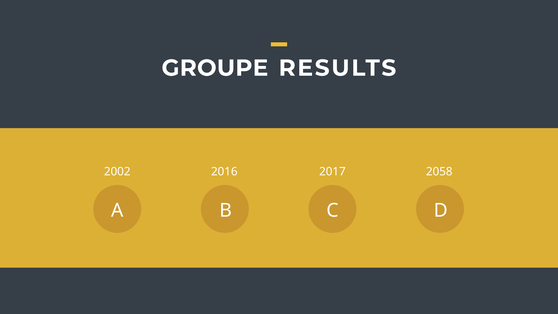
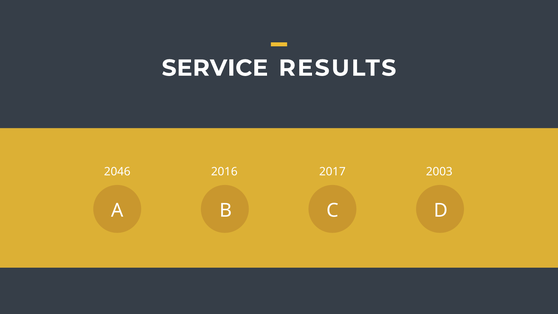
GROUPE: GROUPE -> SERVICE
2002: 2002 -> 2046
2058: 2058 -> 2003
